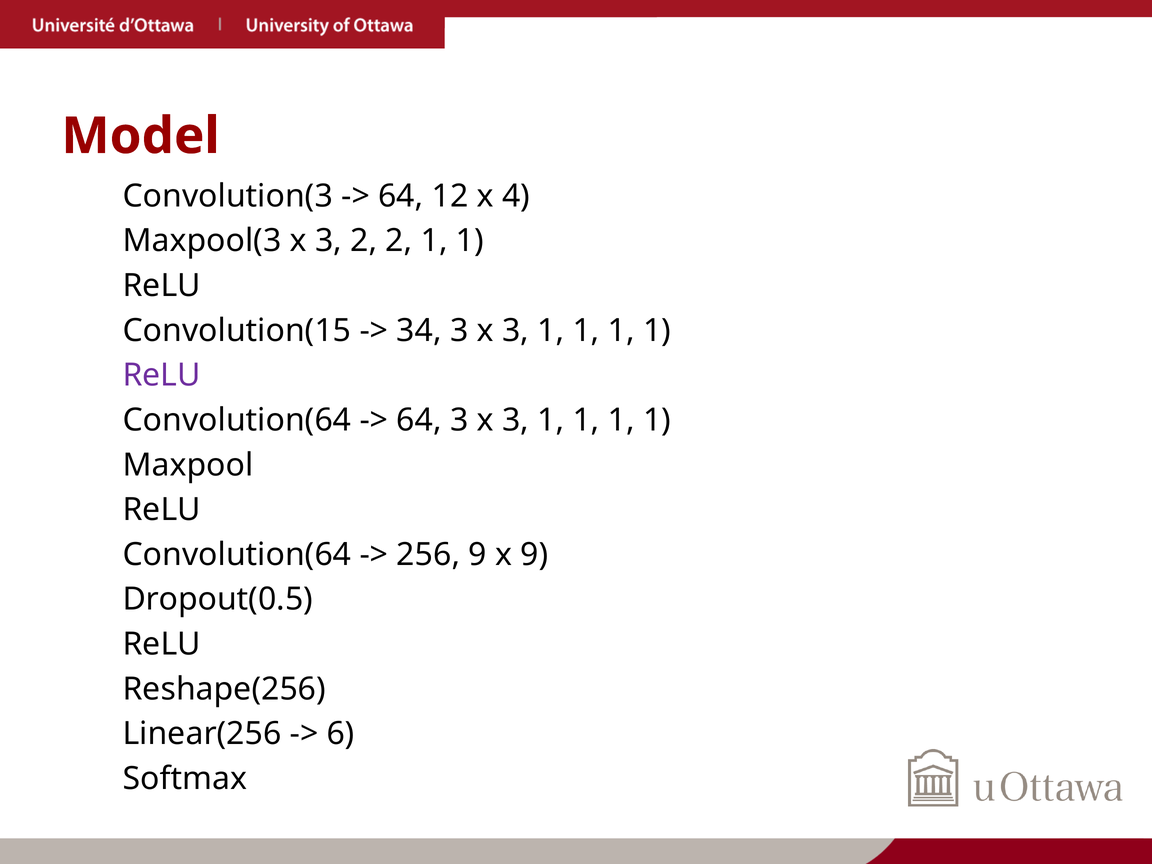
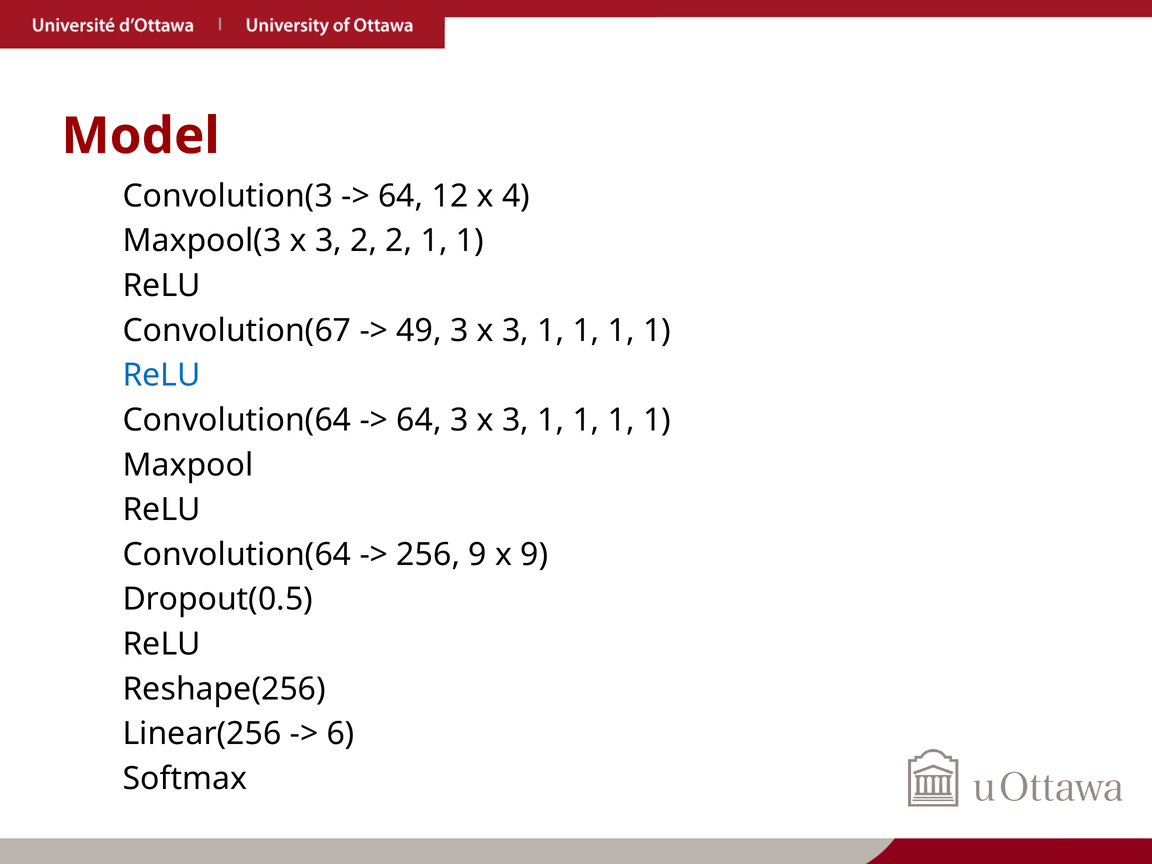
Convolution(15: Convolution(15 -> Convolution(67
34: 34 -> 49
ReLU at (162, 375) colour: purple -> blue
